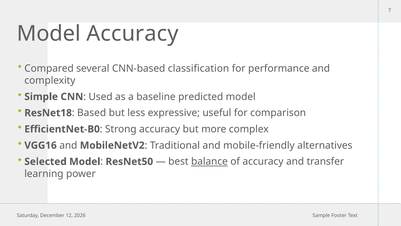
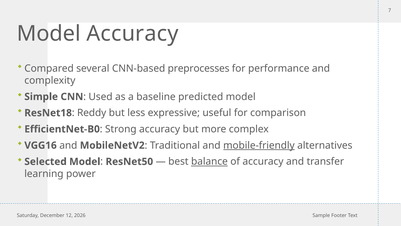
classification: classification -> preprocesses
Based: Based -> Reddy
mobile-friendly underline: none -> present
